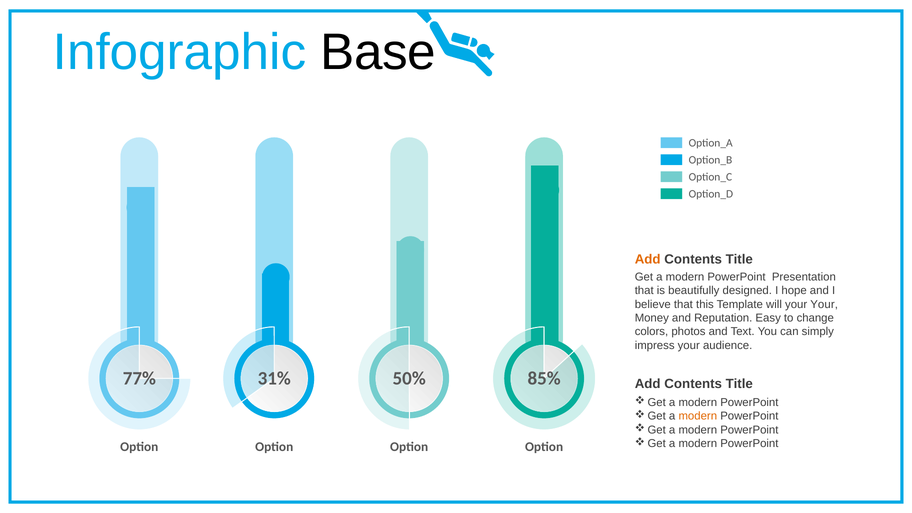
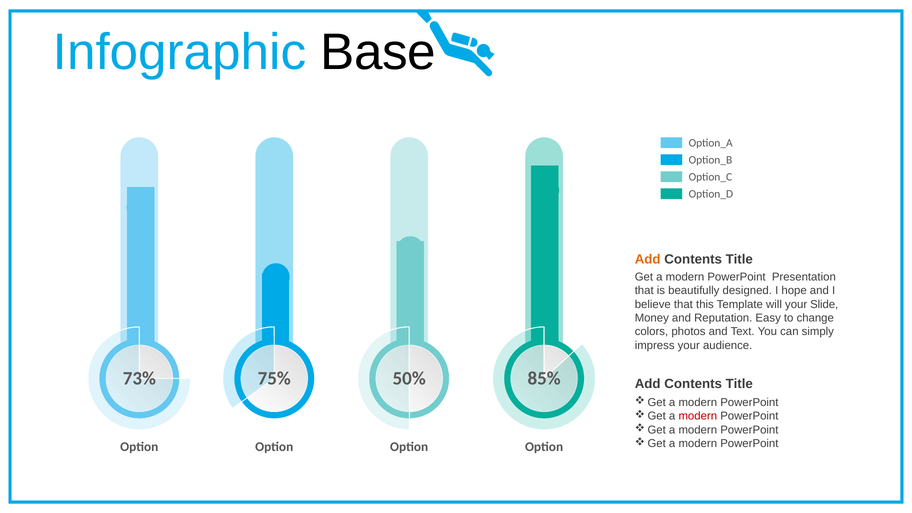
your Your: Your -> Slide
77%: 77% -> 73%
31%: 31% -> 75%
modern at (698, 416) colour: orange -> red
